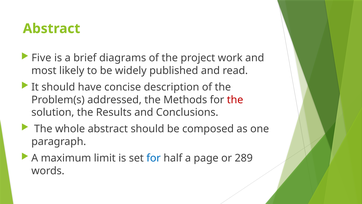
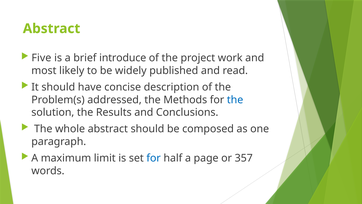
diagrams: diagrams -> introduce
the at (235, 100) colour: red -> blue
289: 289 -> 357
